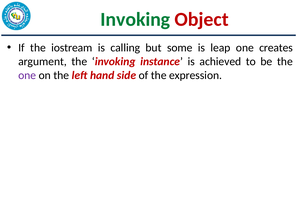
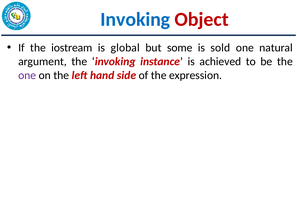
Invoking at (135, 19) colour: green -> blue
calling: calling -> global
leap: leap -> sold
creates: creates -> natural
